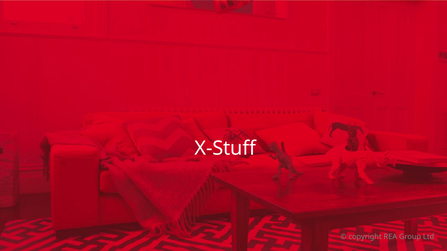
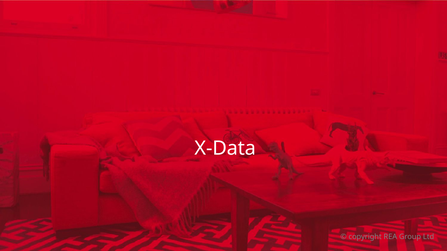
X-Stuff: X-Stuff -> X-Data
